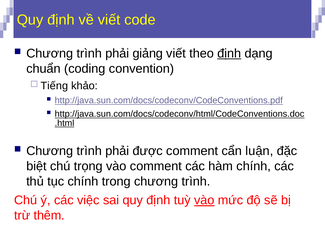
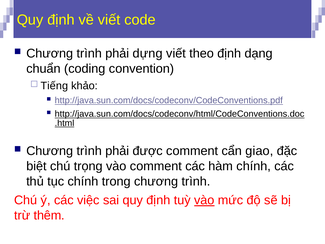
giảng: giảng -> dựng
định at (229, 53) underline: present -> none
luận: luận -> giao
